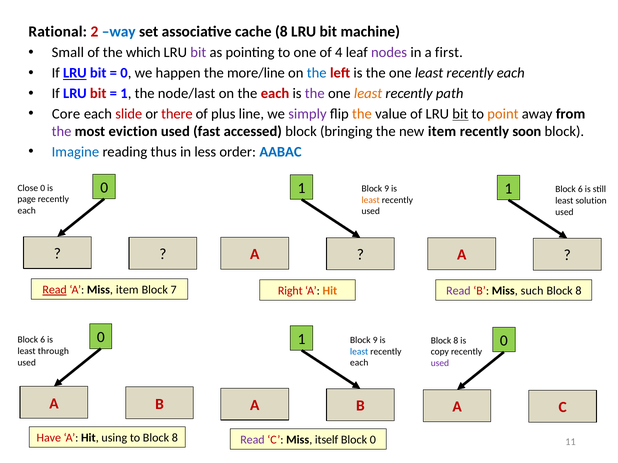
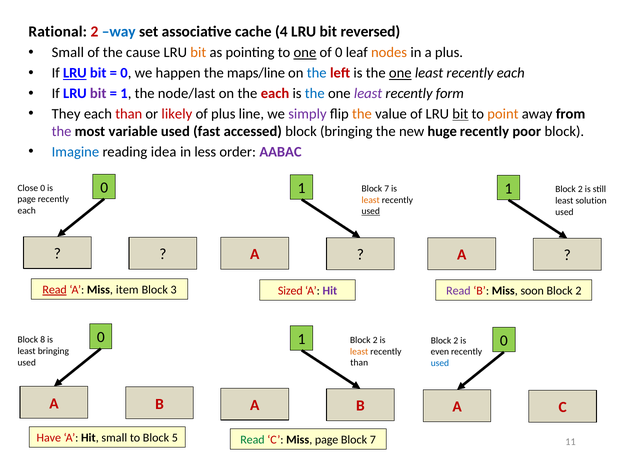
cache 8: 8 -> 4
machine: machine -> reversed
which: which -> cause
bit at (198, 53) colour: purple -> orange
one at (305, 53) underline: none -> present
of 4: 4 -> 0
nodes colour: purple -> orange
a first: first -> plus
more/line: more/line -> maps/line
one at (400, 73) underline: none -> present
bit at (98, 94) colour: red -> purple
the at (315, 94) colour: purple -> blue
least at (368, 94) colour: orange -> purple
path: path -> form
Core: Core -> They
each slide: slide -> than
there: there -> likely
eviction: eviction -> variable
new item: item -> huge
soon: soon -> poor
thus: thus -> idea
AABAC colour: blue -> purple
9 at (387, 189): 9 -> 7
6 at (580, 190): 6 -> 2
used at (371, 212) underline: none -> present
7: 7 -> 3
Right: Right -> Sized
Hit at (330, 291) colour: orange -> purple
such: such -> soon
8 at (578, 291): 8 -> 2
6 at (43, 340): 6 -> 8
9 at (375, 340): 9 -> 2
8 at (456, 341): 8 -> 2
least through: through -> bringing
least at (359, 352) colour: blue -> orange
copy: copy -> even
each at (359, 363): each -> than
used at (440, 363) colour: purple -> blue
Hit using: using -> small
to Block 8: 8 -> 5
Read at (252, 440) colour: purple -> green
Miss itself: itself -> page
0 at (373, 440): 0 -> 7
